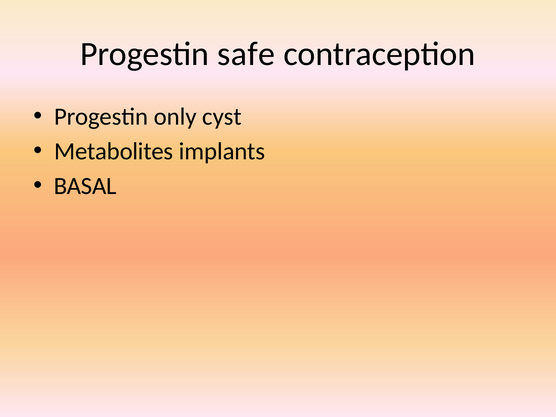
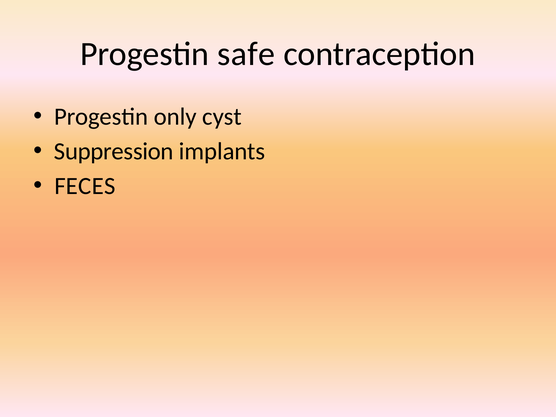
Metabolites: Metabolites -> Suppression
BASAL: BASAL -> FECES
